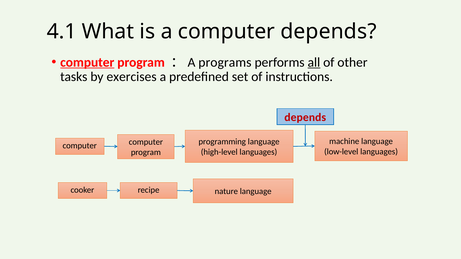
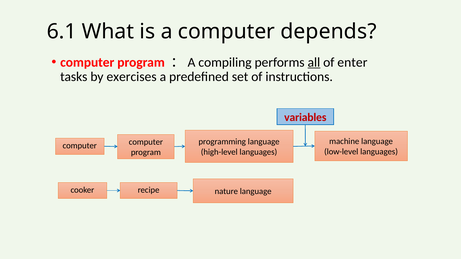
4.1: 4.1 -> 6.1
computer at (87, 62) underline: present -> none
programs: programs -> compiling
other: other -> enter
depends at (305, 118): depends -> variables
